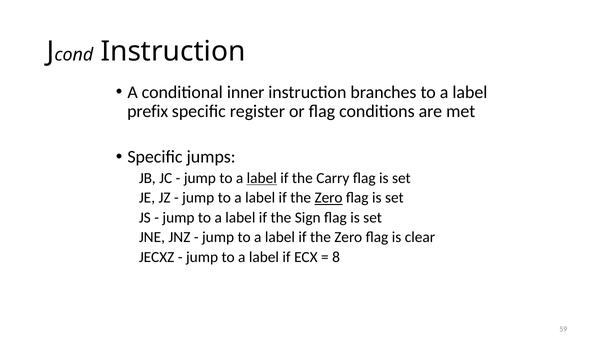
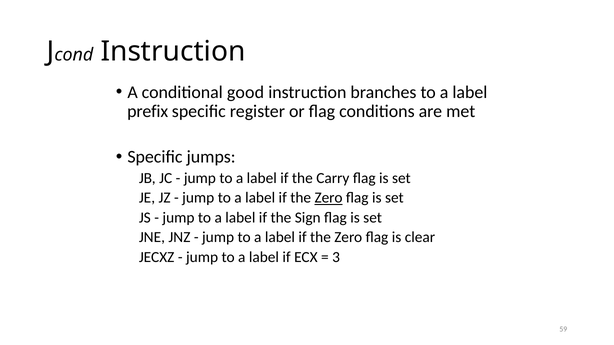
inner: inner -> good
label at (262, 178) underline: present -> none
8: 8 -> 3
